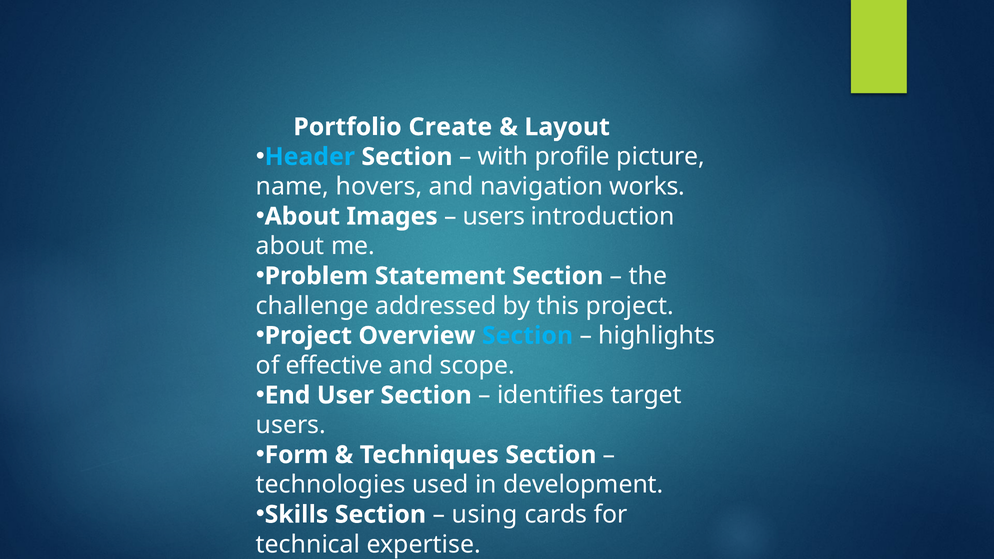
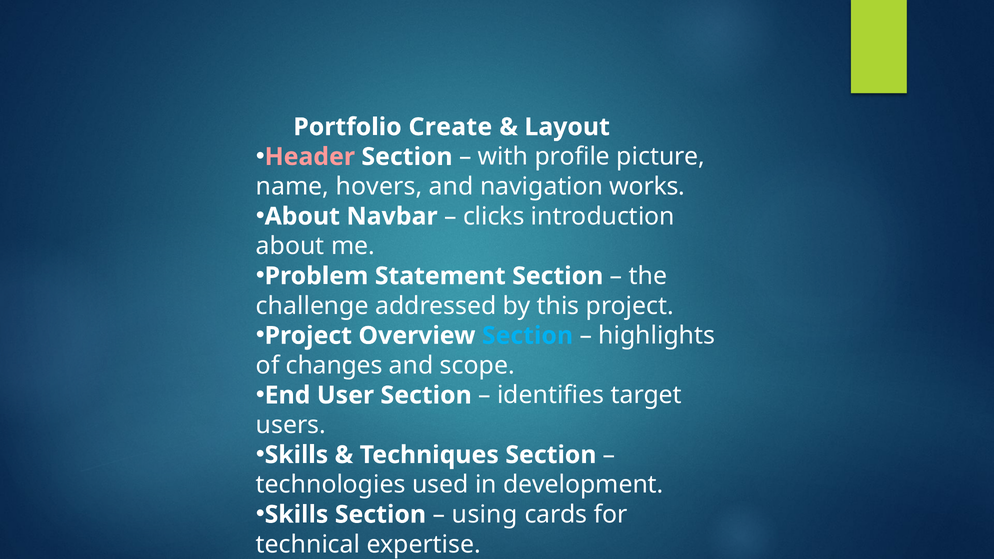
Header colour: light blue -> pink
About Images: Images -> Navbar
users at (494, 216): users -> clicks
effective: effective -> changes
Form at (297, 455): Form -> Skills
